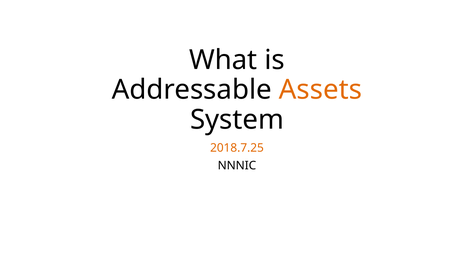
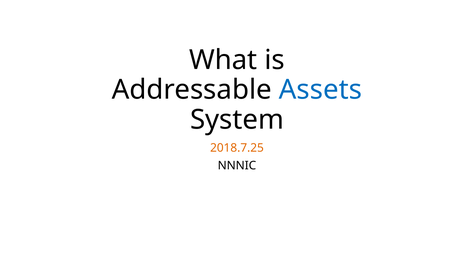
Assets colour: orange -> blue
